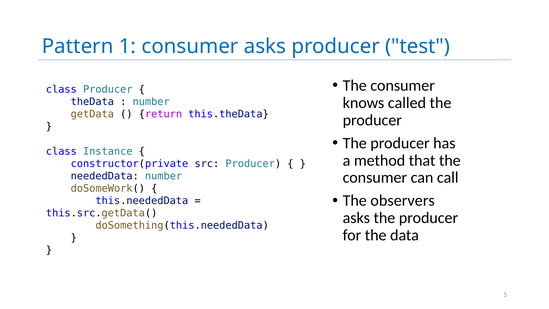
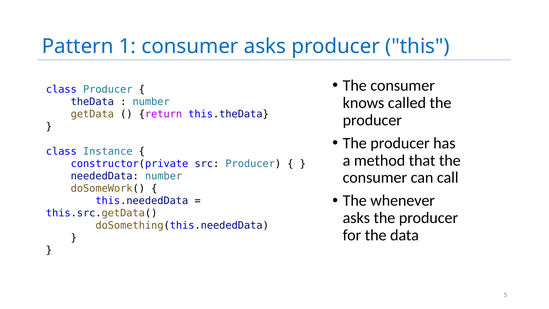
test: test -> this
observers: observers -> whenever
